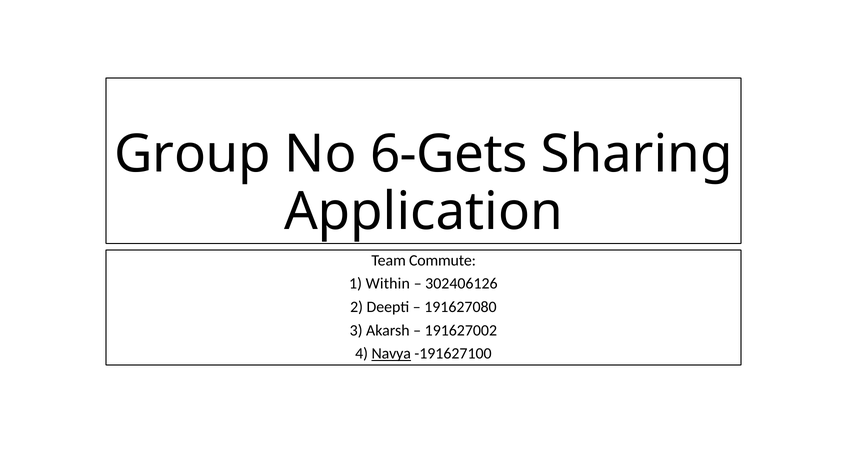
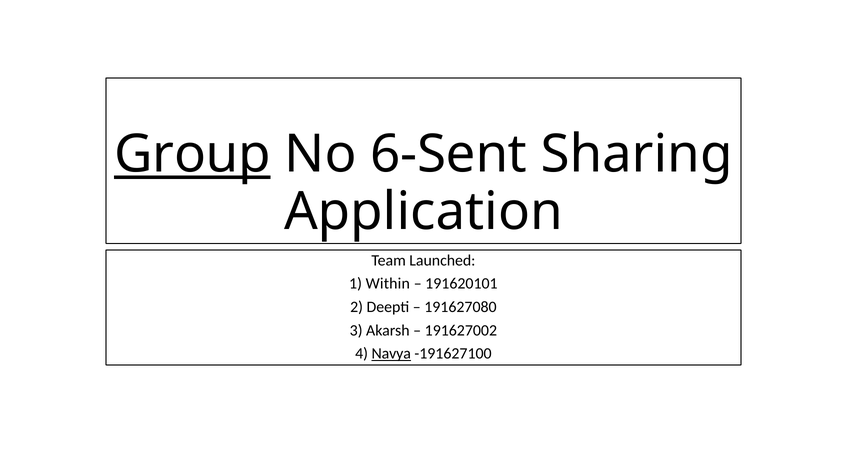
Group underline: none -> present
6-Gets: 6-Gets -> 6-Sent
Commute: Commute -> Launched
302406126: 302406126 -> 191620101
